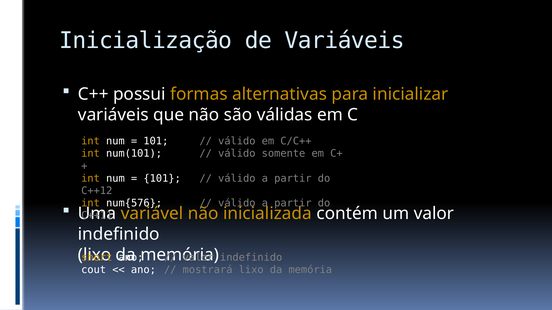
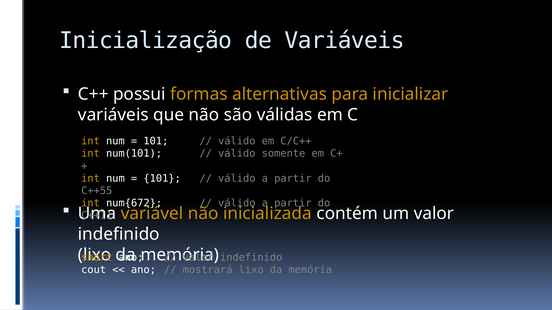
C++12: C++12 -> C++55
num{576: num{576 -> num{672
